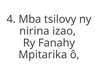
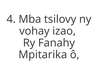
nirina: nirina -> vohay
